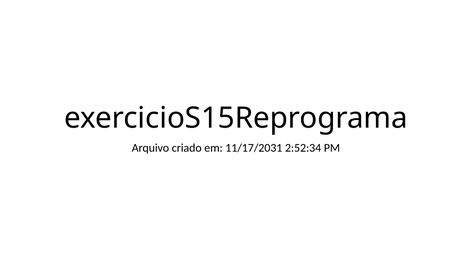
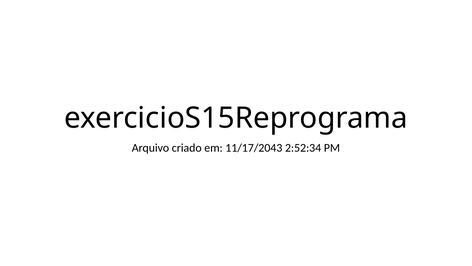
11/17/2031: 11/17/2031 -> 11/17/2043
